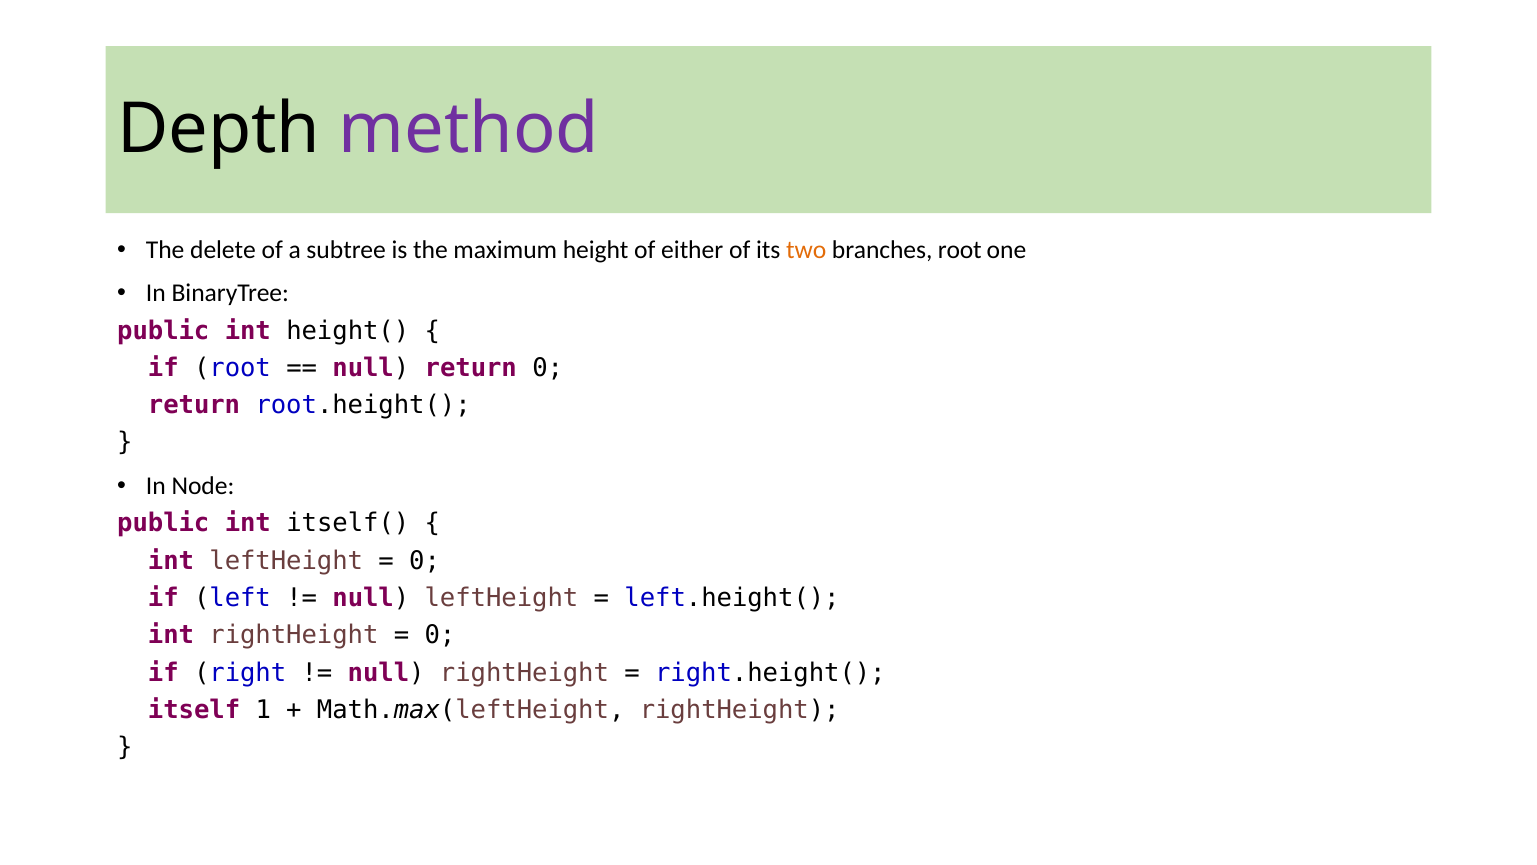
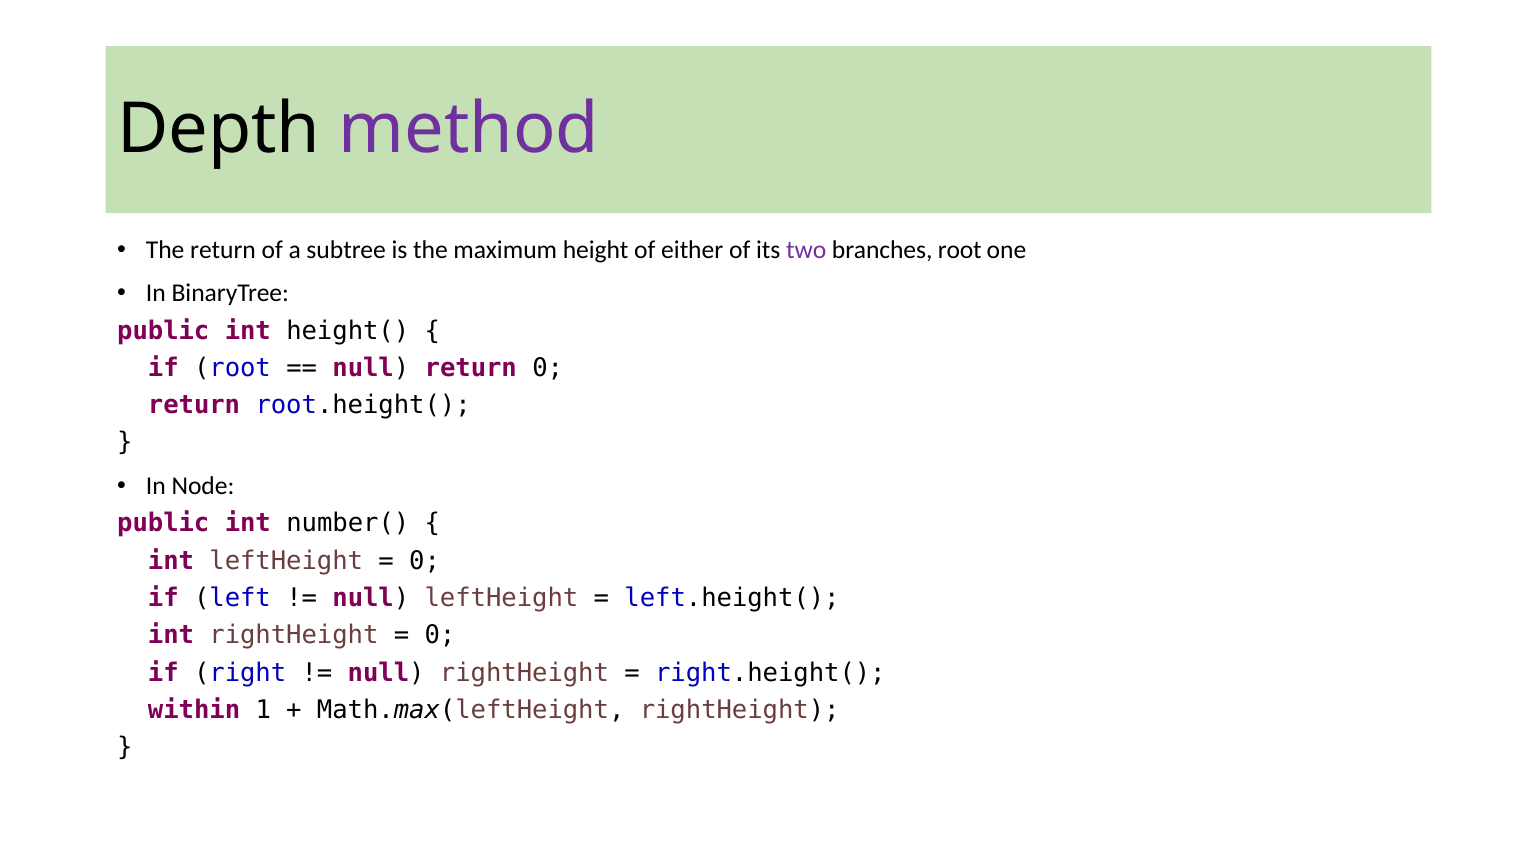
The delete: delete -> return
two colour: orange -> purple
itself(: itself( -> number(
itself: itself -> within
